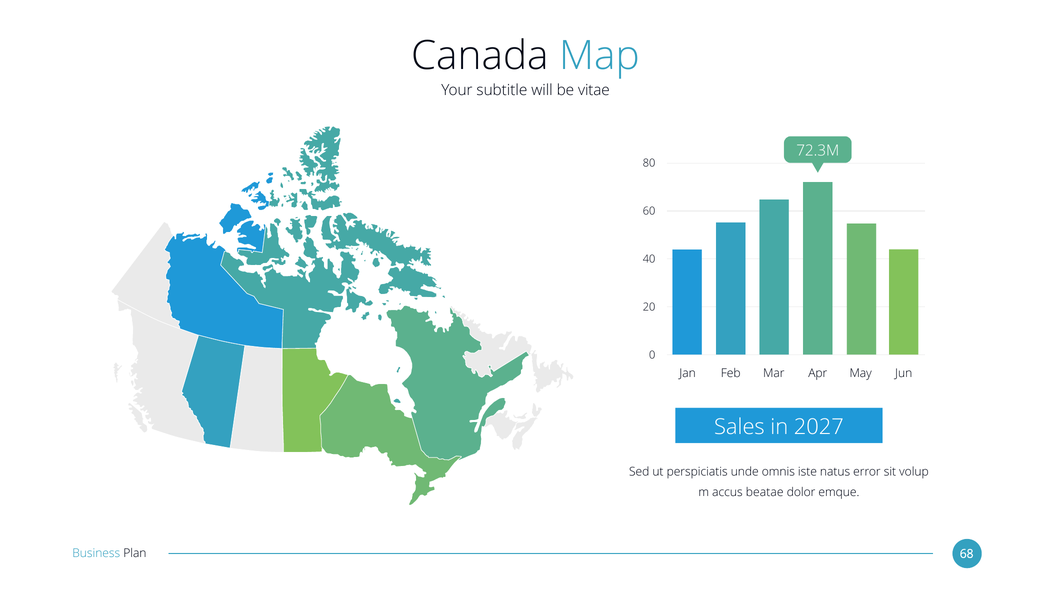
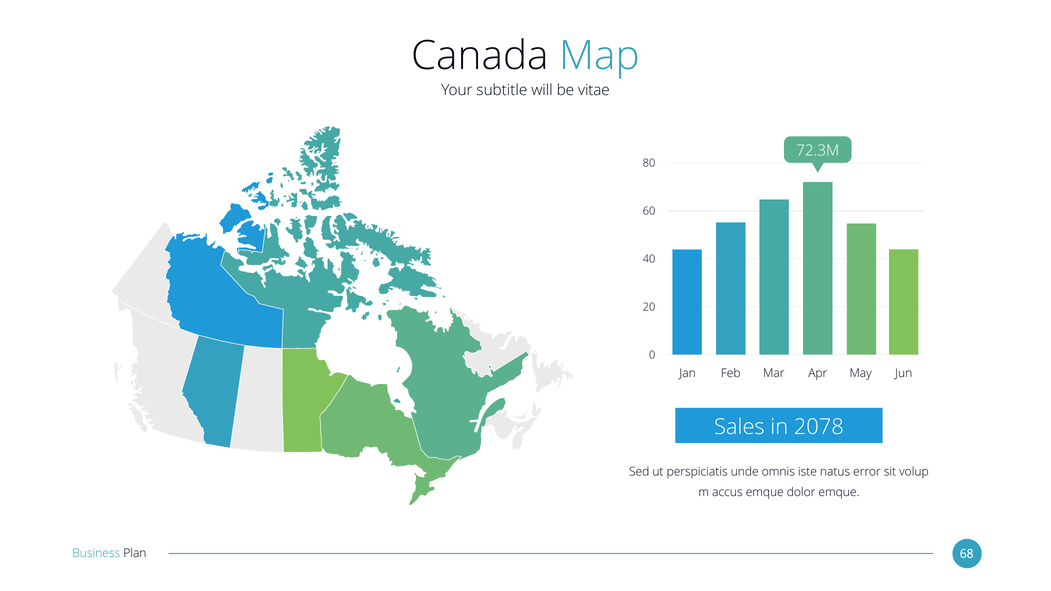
2027: 2027 -> 2078
accus beatae: beatae -> emque
